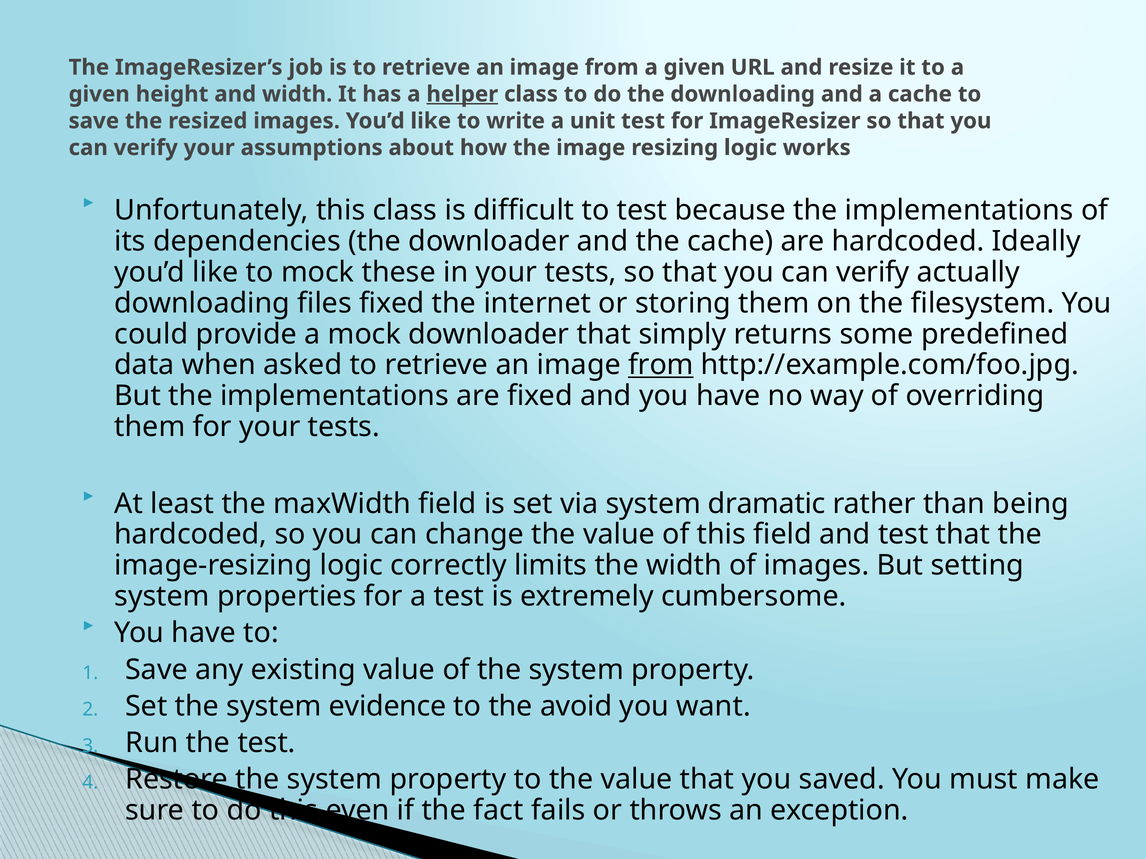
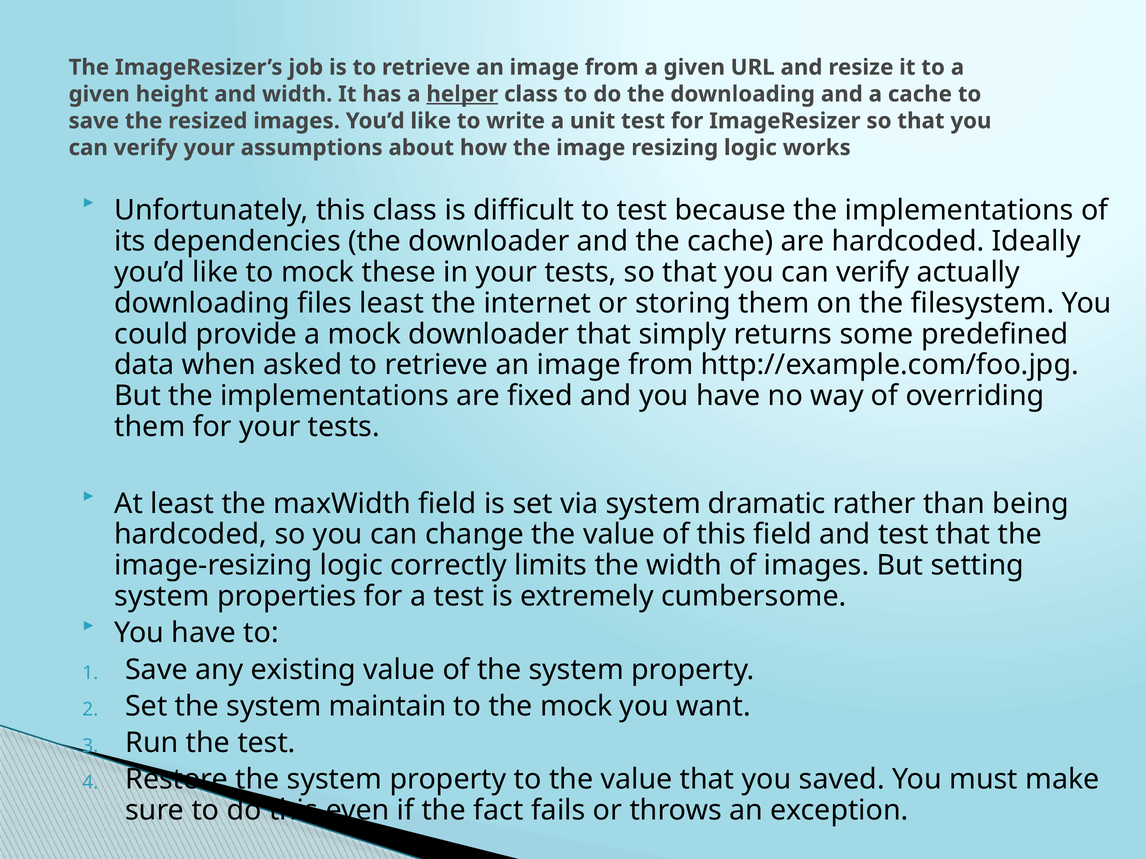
files fixed: fixed -> least
from at (661, 365) underline: present -> none
evidence: evidence -> maintain
the avoid: avoid -> mock
